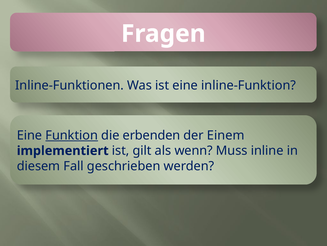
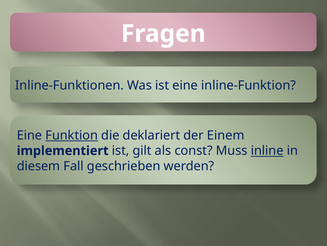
erbenden: erbenden -> deklariert
wenn: wenn -> const
inline underline: none -> present
